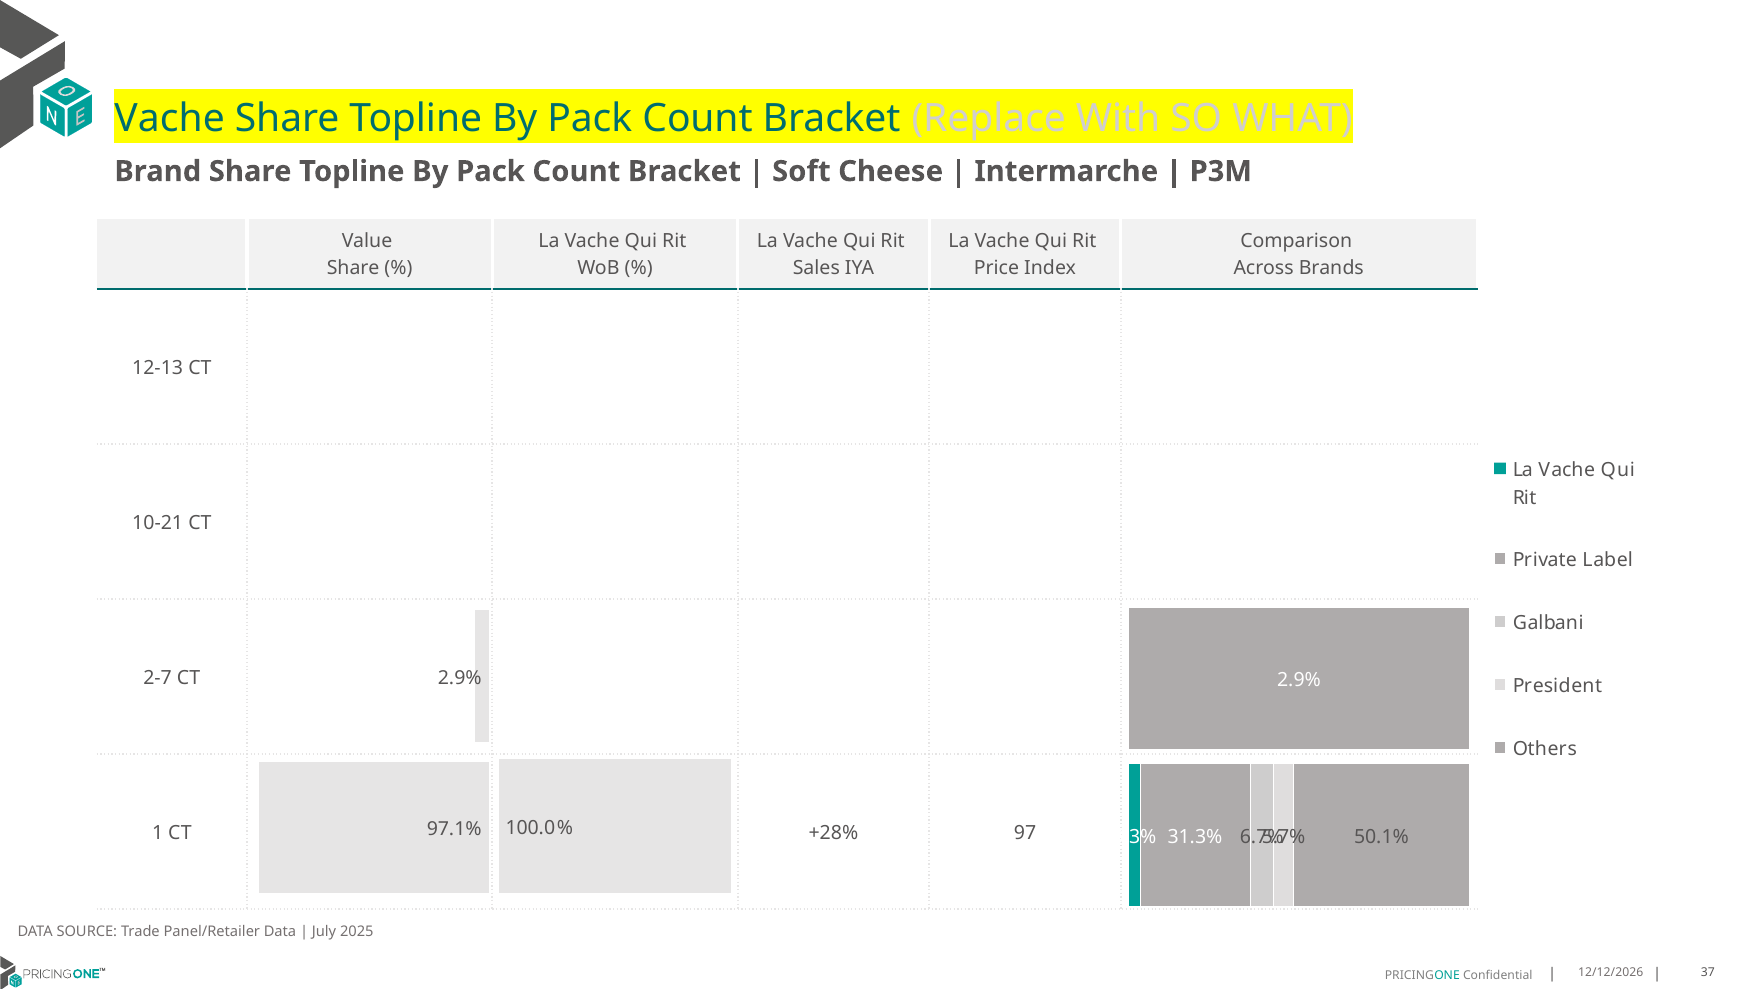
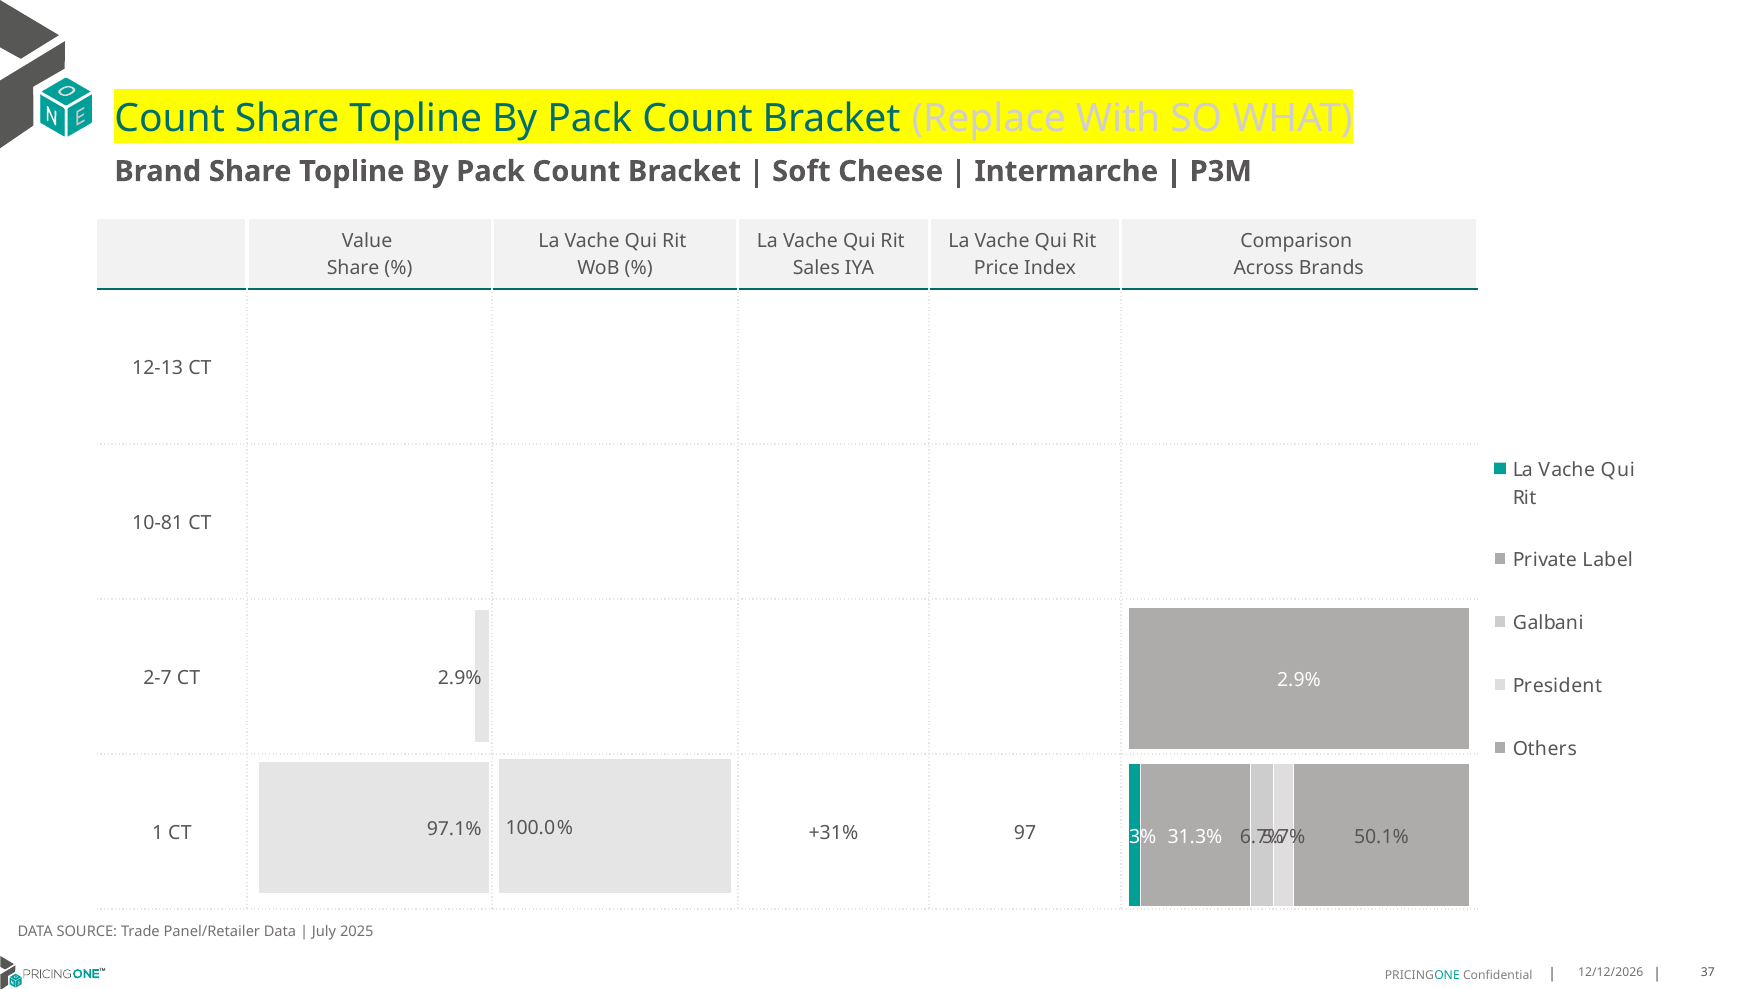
Vache at (170, 118): Vache -> Count
10-21: 10-21 -> 10-81
+28%: +28% -> +31%
